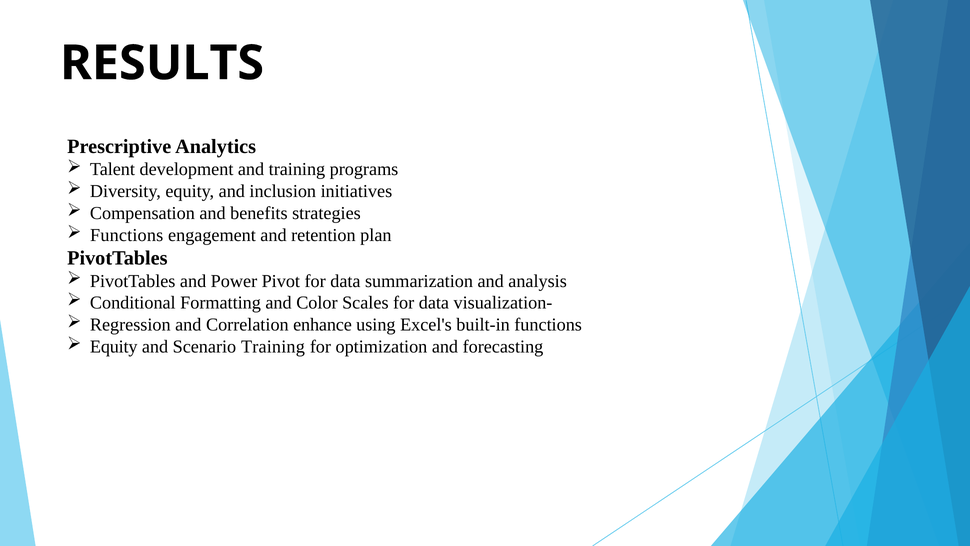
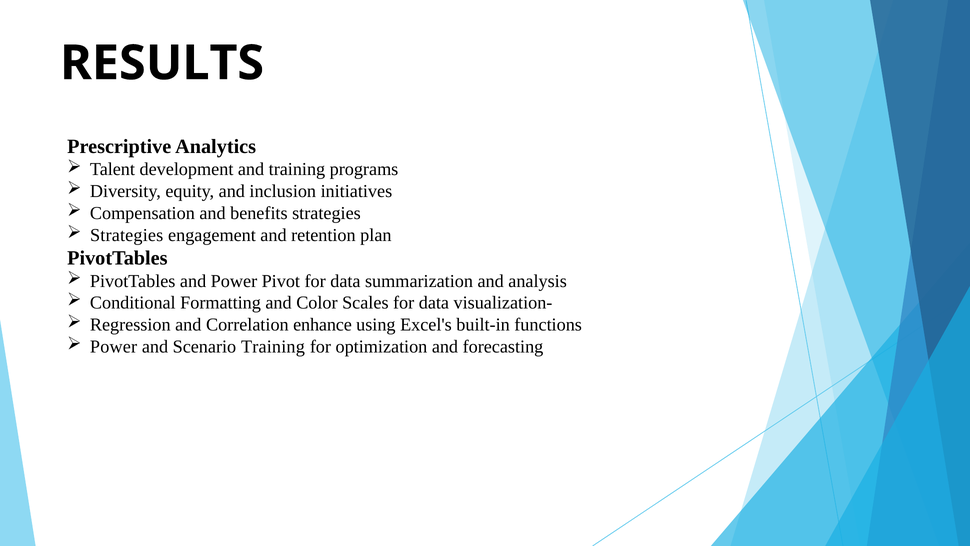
Functions at (127, 235): Functions -> Strategies
Equity at (114, 346): Equity -> Power
